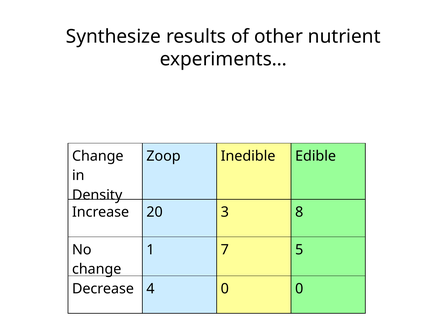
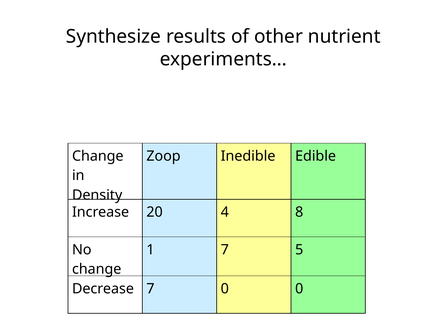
3: 3 -> 4
Decrease 4: 4 -> 7
